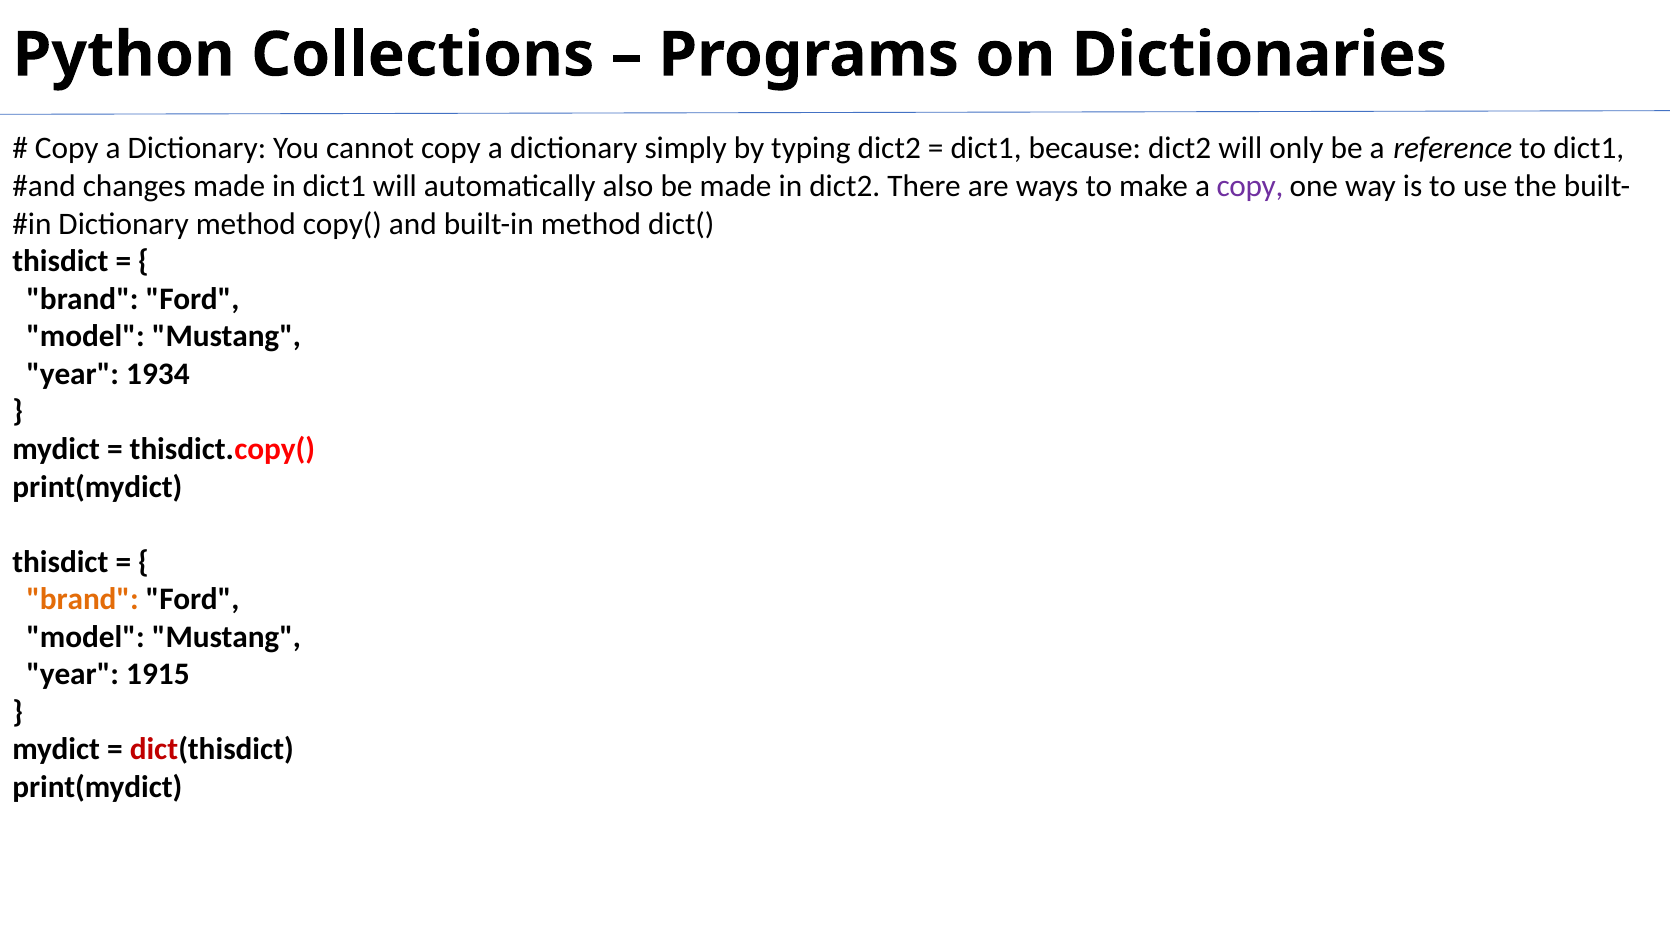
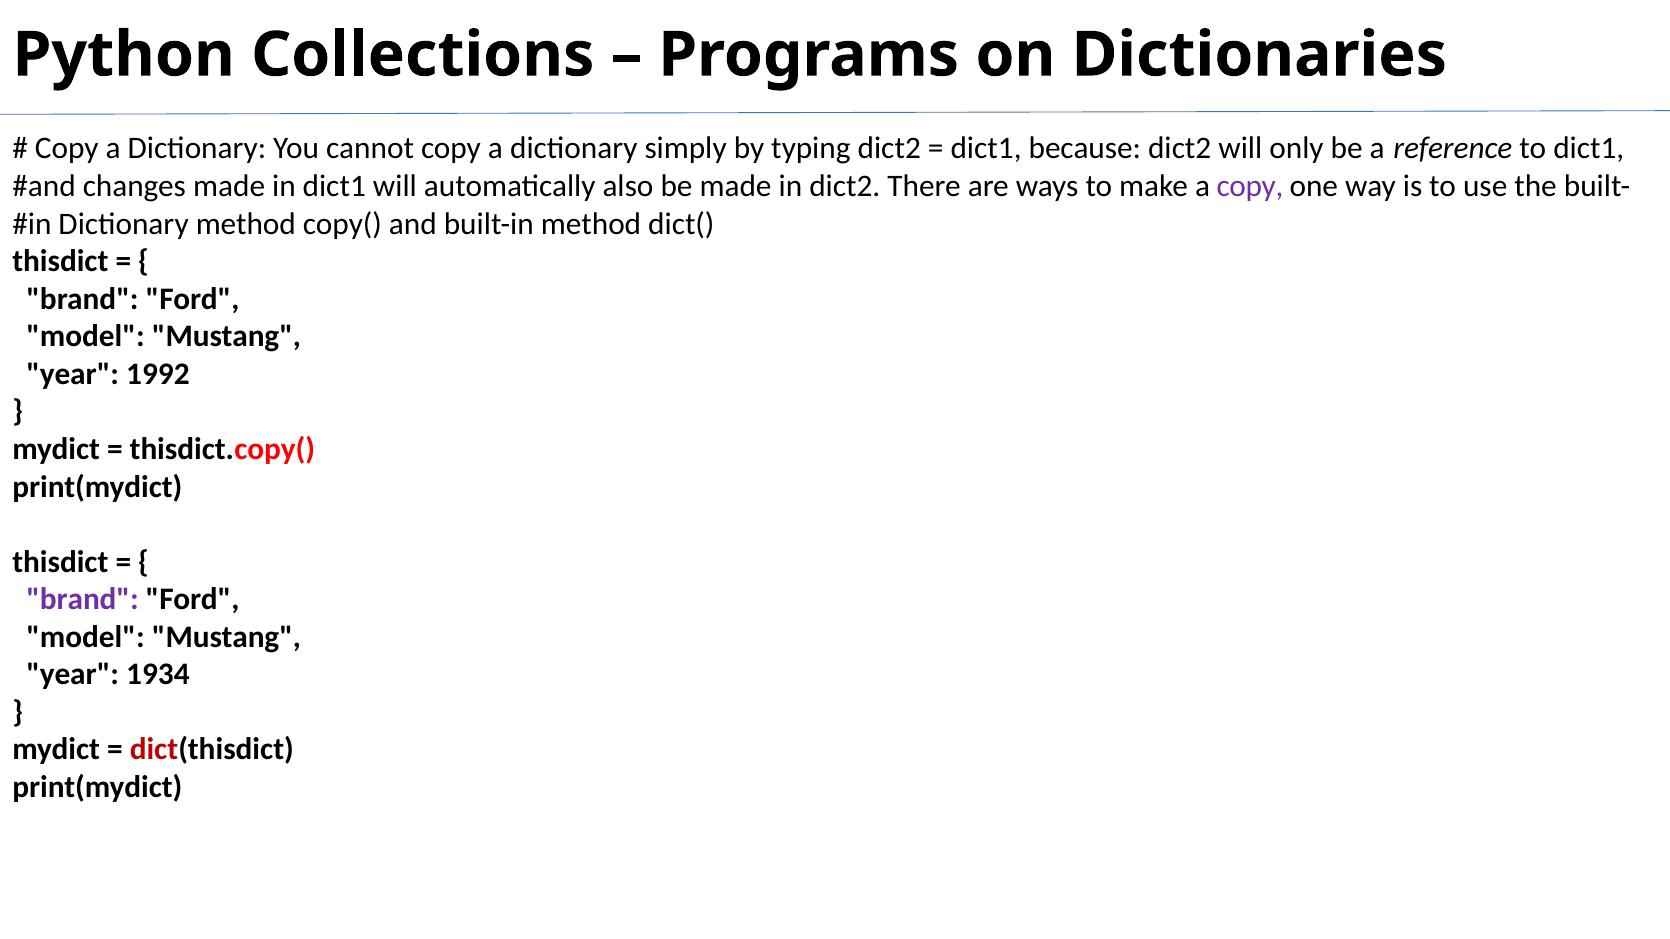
1934: 1934 -> 1992
brand at (83, 600) colour: orange -> purple
1915: 1915 -> 1934
